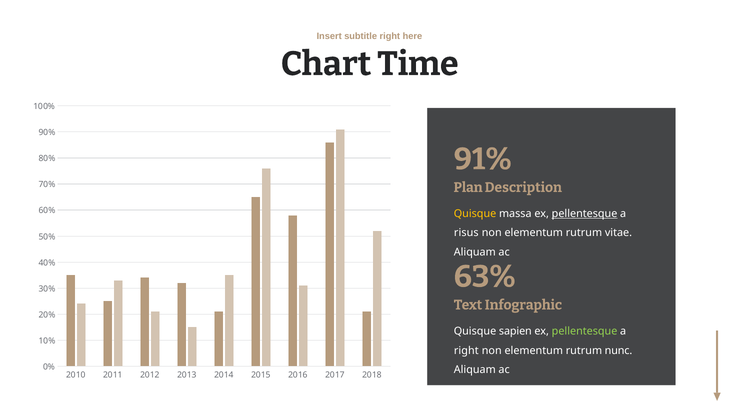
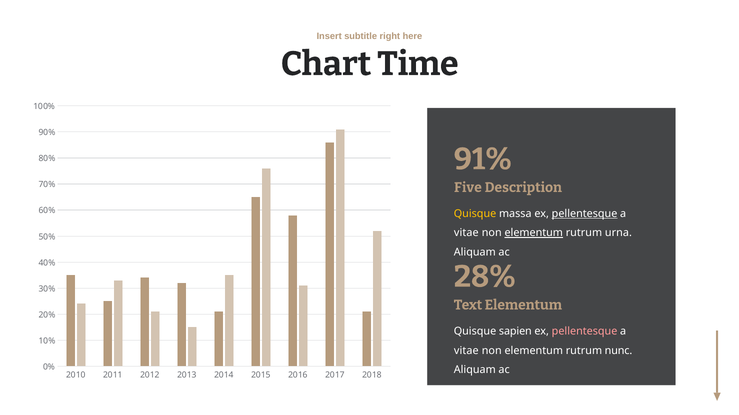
Plan: Plan -> Five
risus at (466, 233): risus -> vitae
elementum at (534, 233) underline: none -> present
vitae: vitae -> urna
63%: 63% -> 28%
Text Infographic: Infographic -> Elementum
pellentesque at (585, 332) colour: light green -> pink
right at (466, 351): right -> vitae
